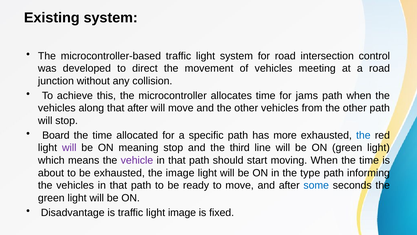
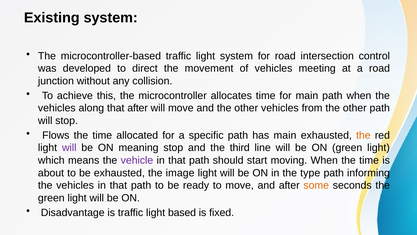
for jams: jams -> main
Board: Board -> Flows
has more: more -> main
the at (363, 135) colour: blue -> orange
some colour: blue -> orange
light image: image -> based
